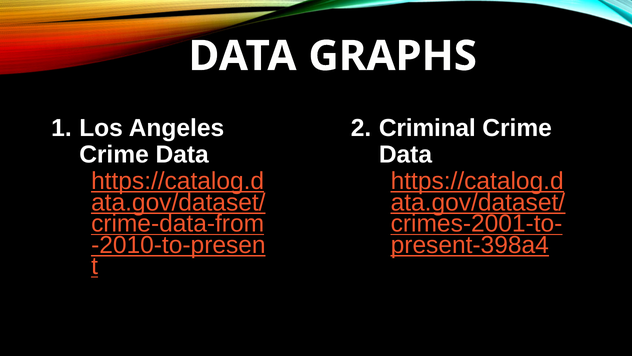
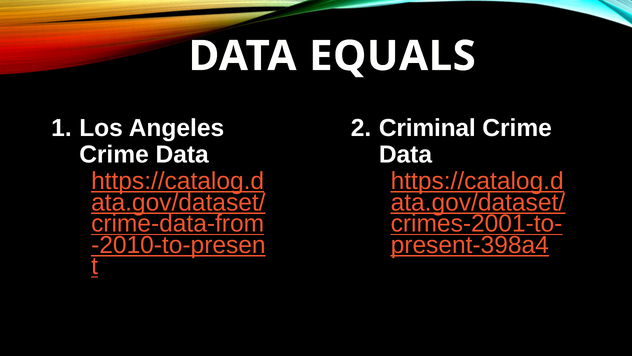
GRAPHS: GRAPHS -> EQUALS
